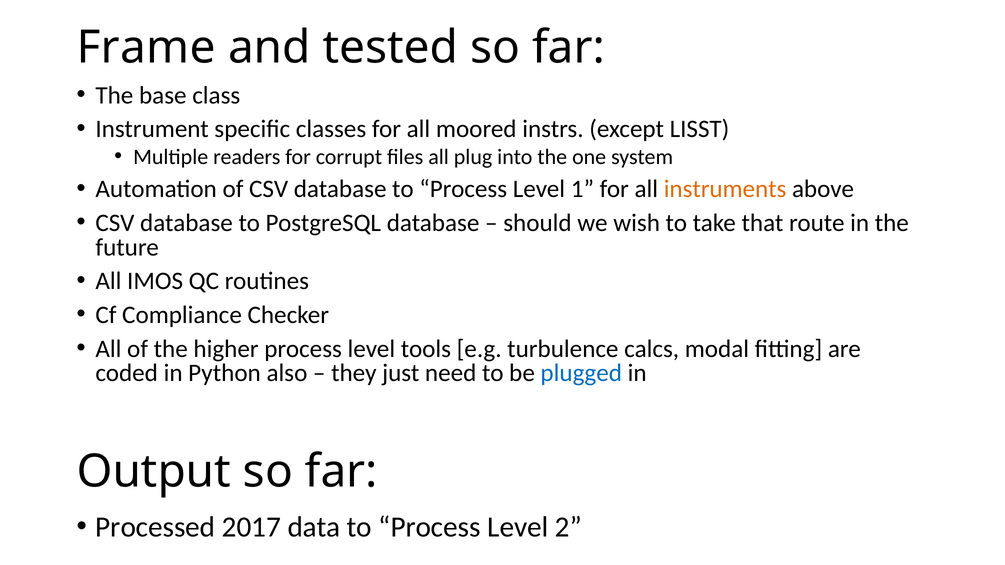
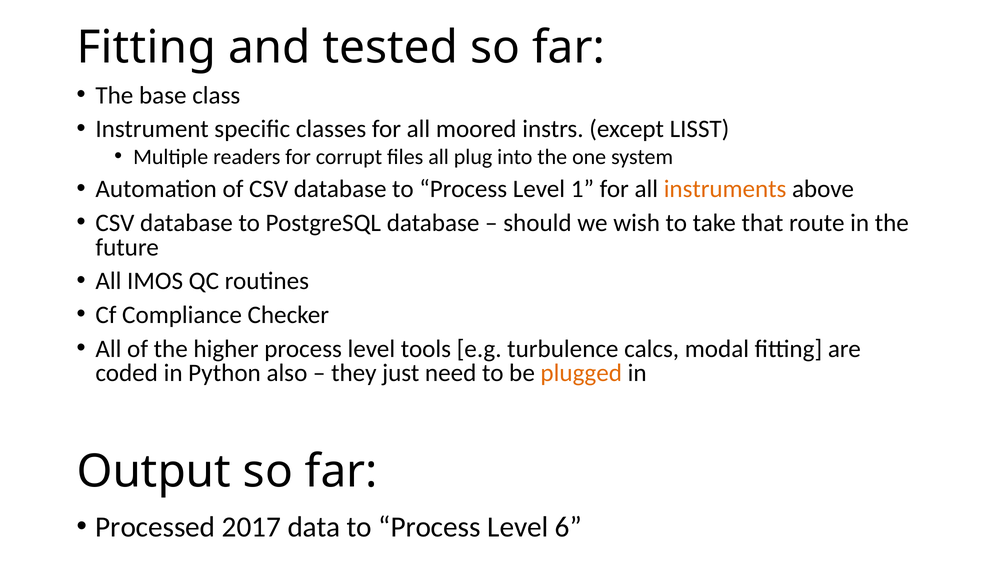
Frame at (146, 48): Frame -> Fitting
plugged colour: blue -> orange
2: 2 -> 6
